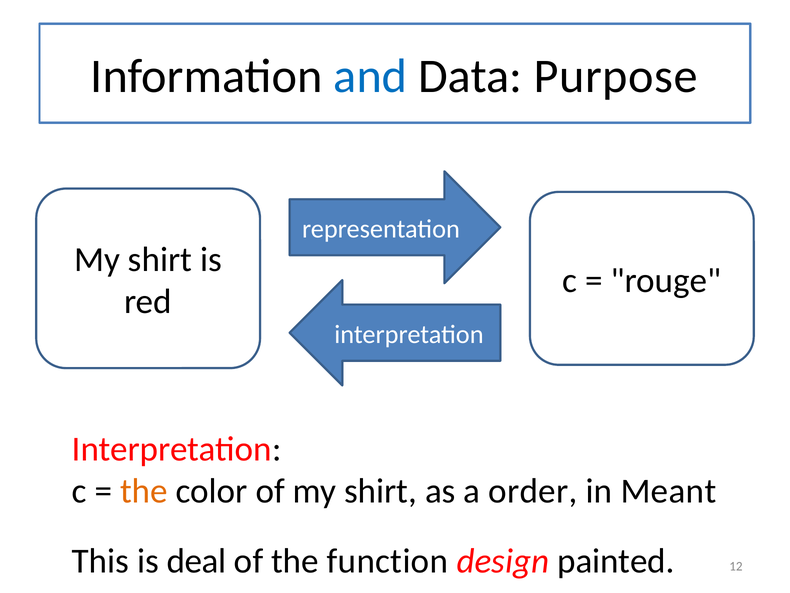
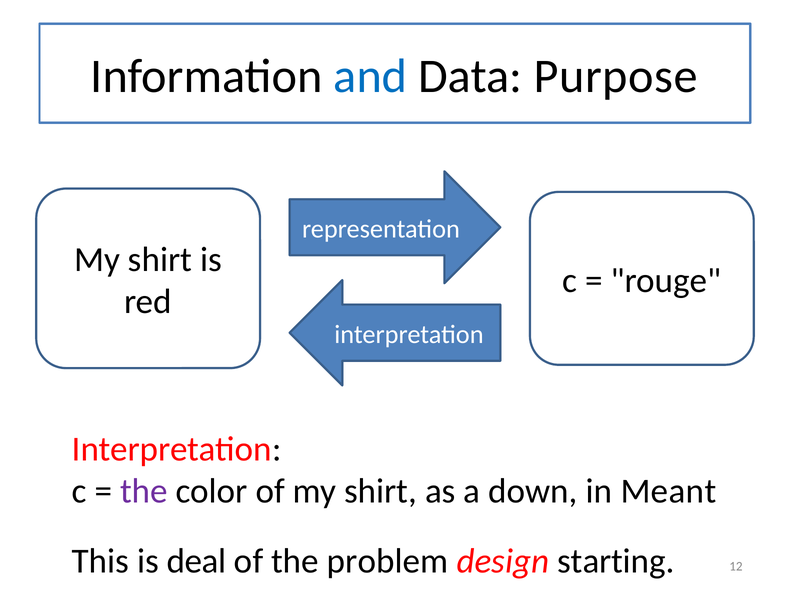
the at (144, 491) colour: orange -> purple
order: order -> down
function: function -> problem
painted: painted -> starting
